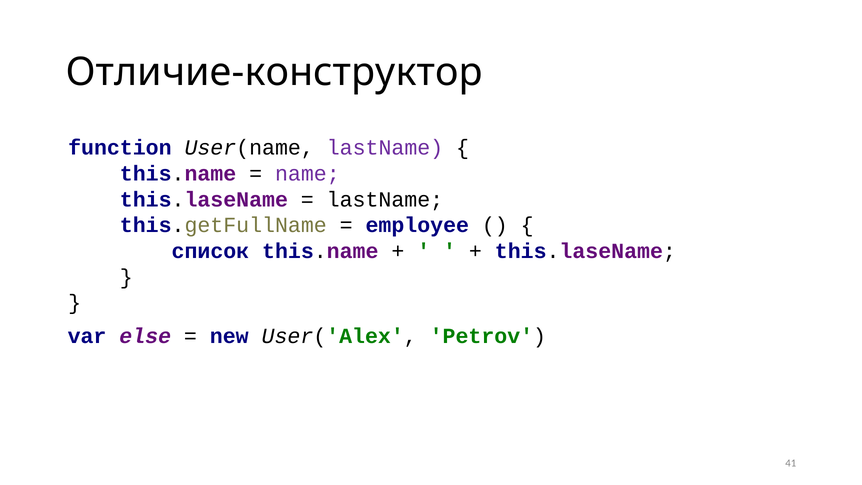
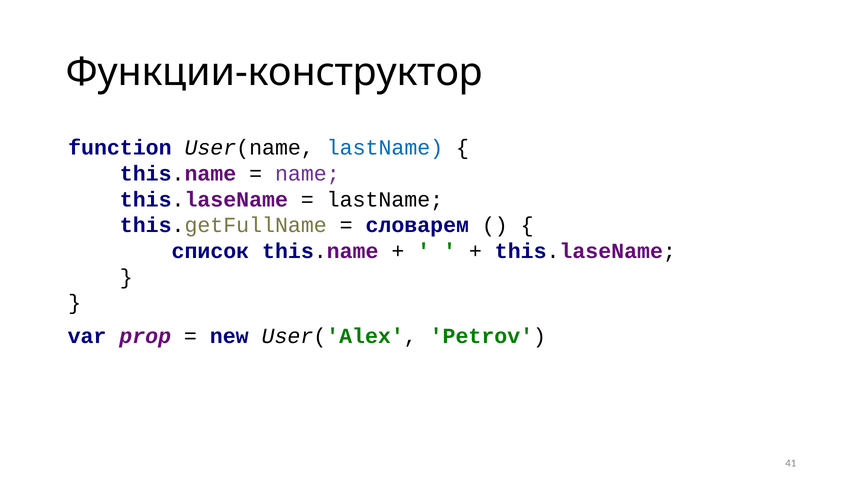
Отличие-конструктор: Отличие-конструктор -> Функции-конструктор
lastName at (385, 148) colour: purple -> blue
employee: employee -> словарем
else: else -> prop
